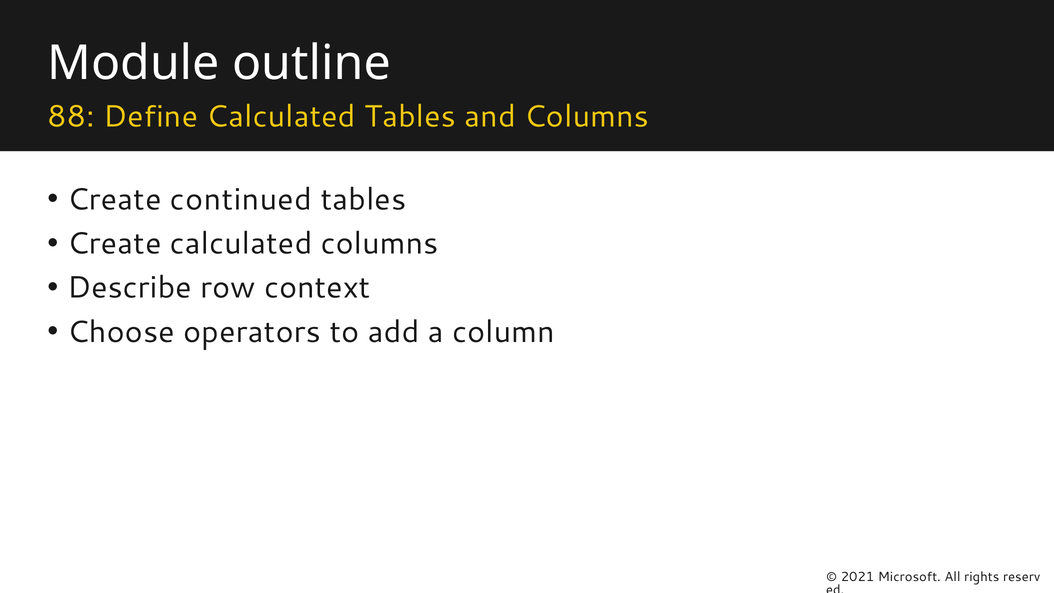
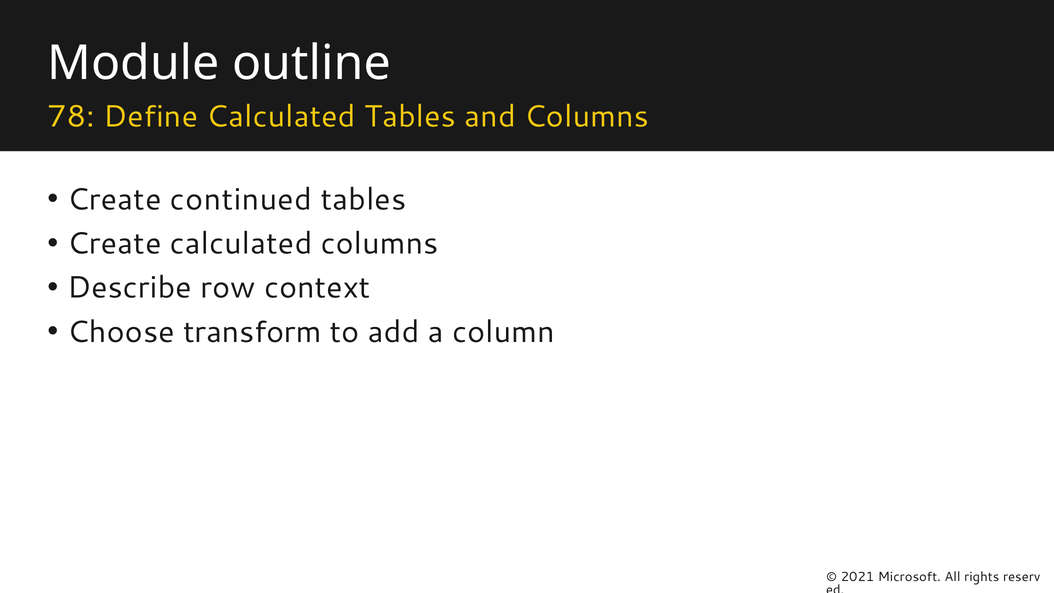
88: 88 -> 78
operators: operators -> transform
